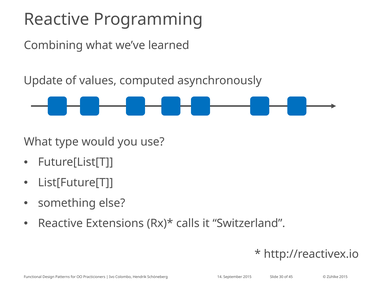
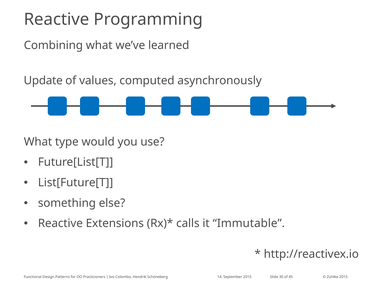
Switzerland: Switzerland -> Immutable
